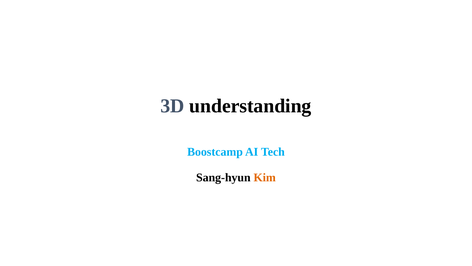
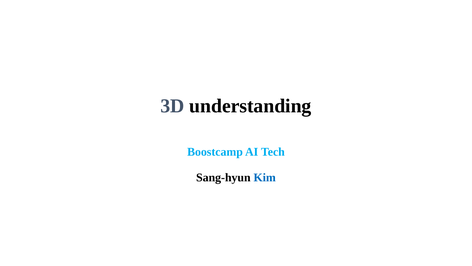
Kim colour: orange -> blue
